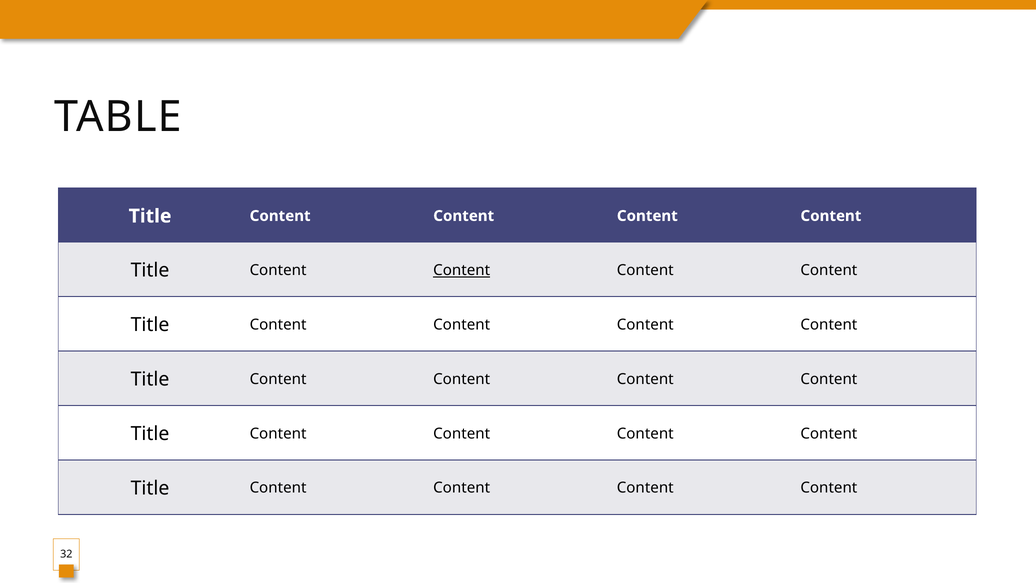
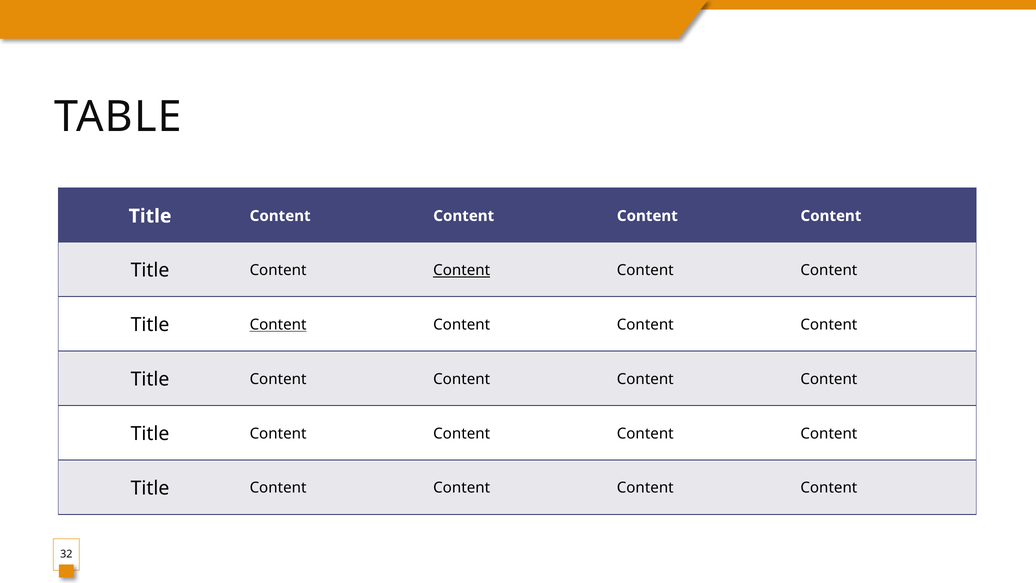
Content at (278, 325) underline: none -> present
